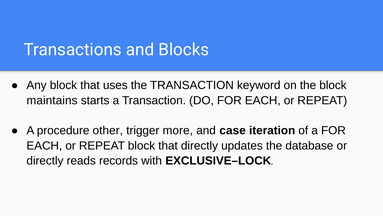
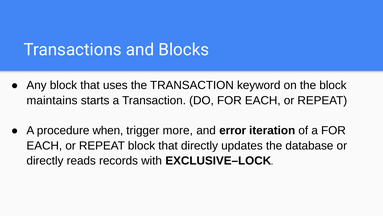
other: other -> when
case: case -> error
